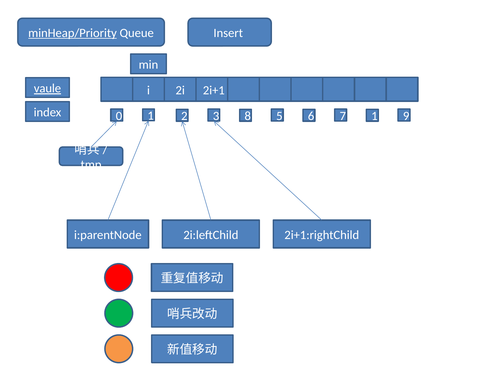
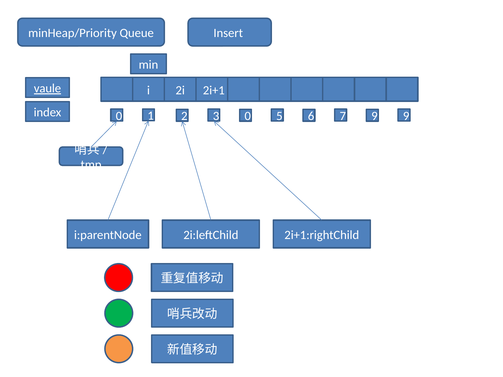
minHeap/Priority underline: present -> none
8 at (248, 116): 8 -> 0
7 1: 1 -> 9
